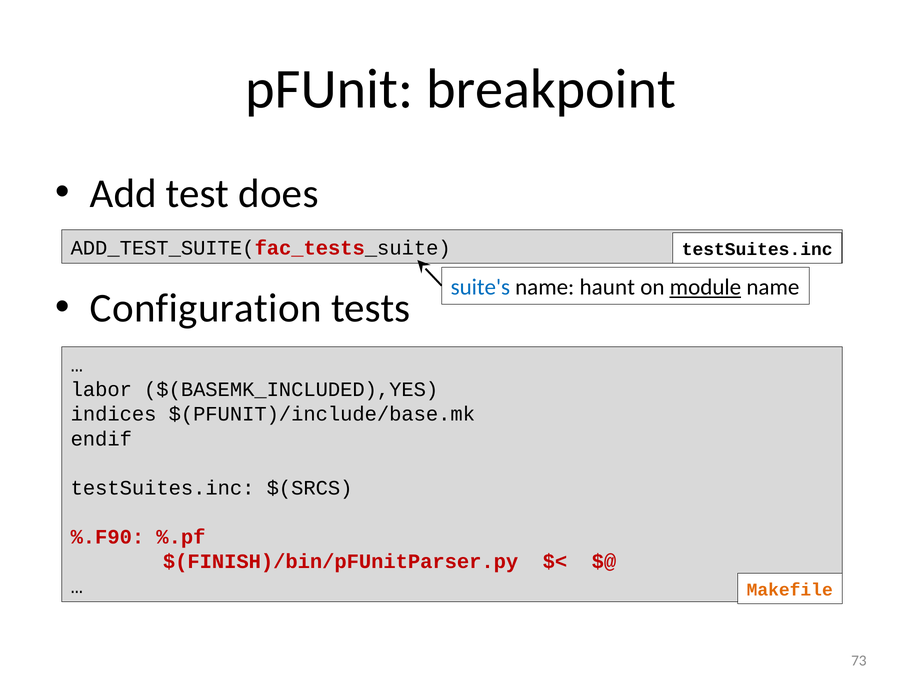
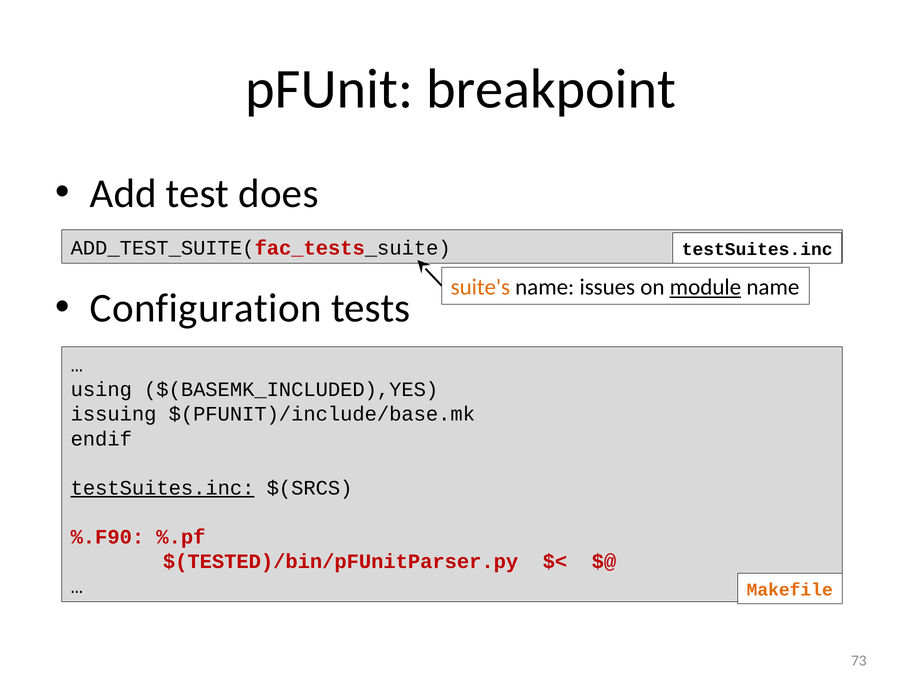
suite's colour: blue -> orange
haunt: haunt -> issues
labor: labor -> using
indices: indices -> issuing
testSuites.inc at (163, 488) underline: none -> present
$(FINISH)/bin/pFUnitParser.py: $(FINISH)/bin/pFUnitParser.py -> $(TESTED)/bin/pFUnitParser.py
